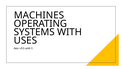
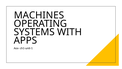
USES: USES -> APPS
